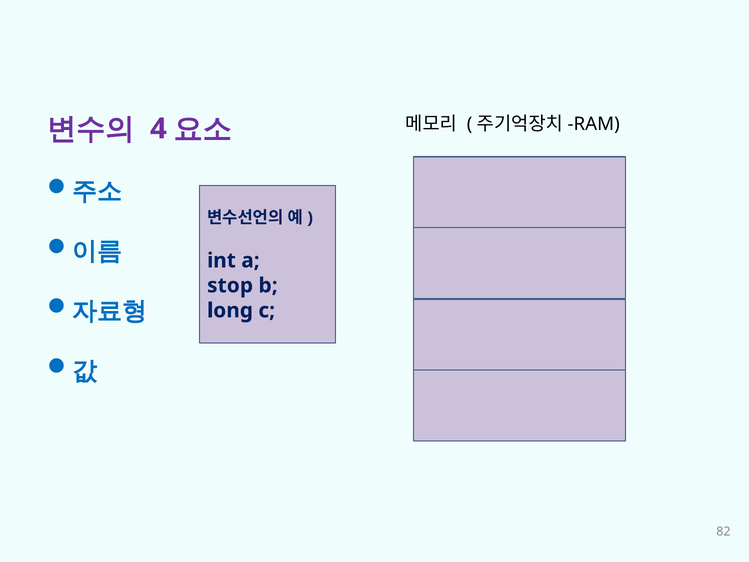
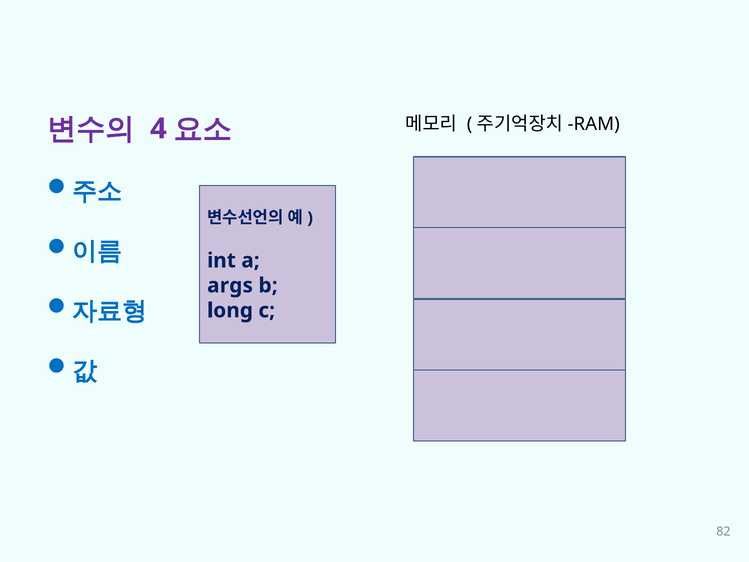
stop: stop -> args
